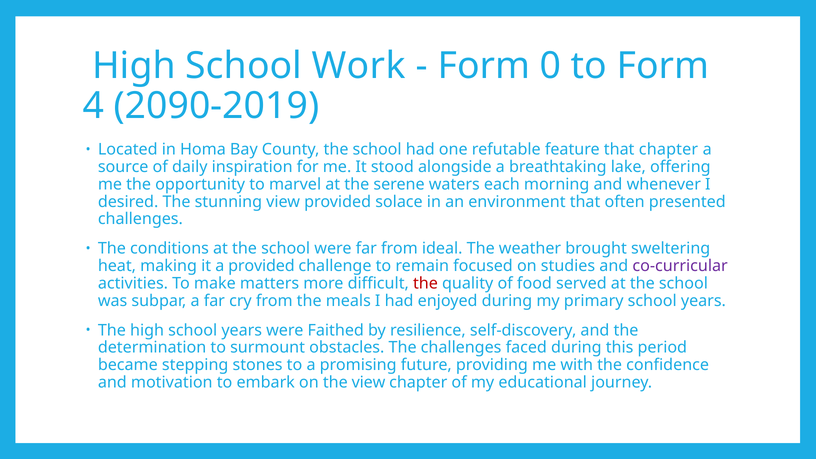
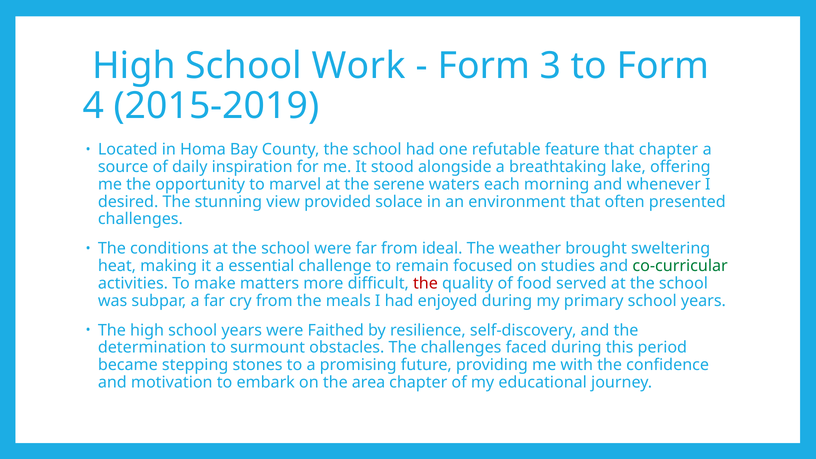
0: 0 -> 3
2090-2019: 2090-2019 -> 2015-2019
a provided: provided -> essential
co-curricular colour: purple -> green
the view: view -> area
